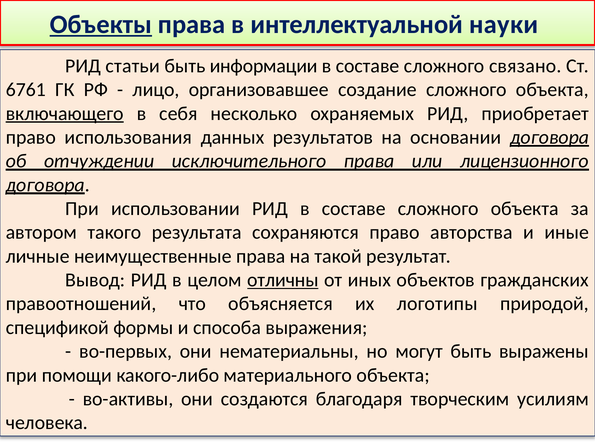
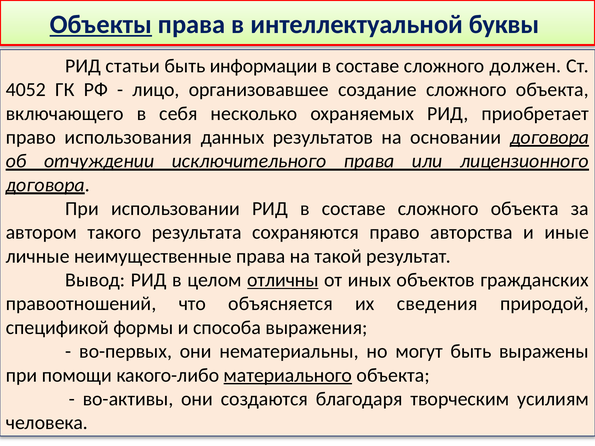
науки: науки -> буквы
связано: связано -> должен
6761: 6761 -> 4052
включающего underline: present -> none
логотипы: логотипы -> сведения
материального underline: none -> present
